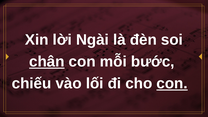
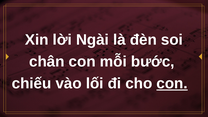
chân underline: present -> none
